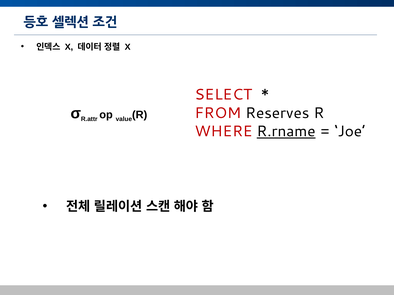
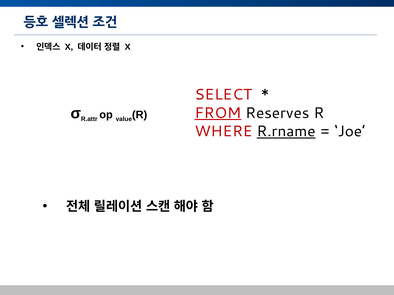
FROM underline: none -> present
